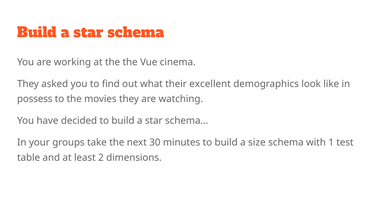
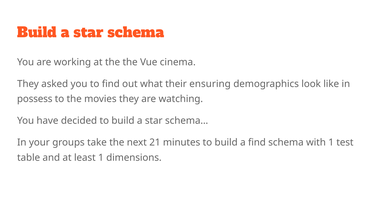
excellent: excellent -> ensuring
30: 30 -> 21
a size: size -> find
least 2: 2 -> 1
